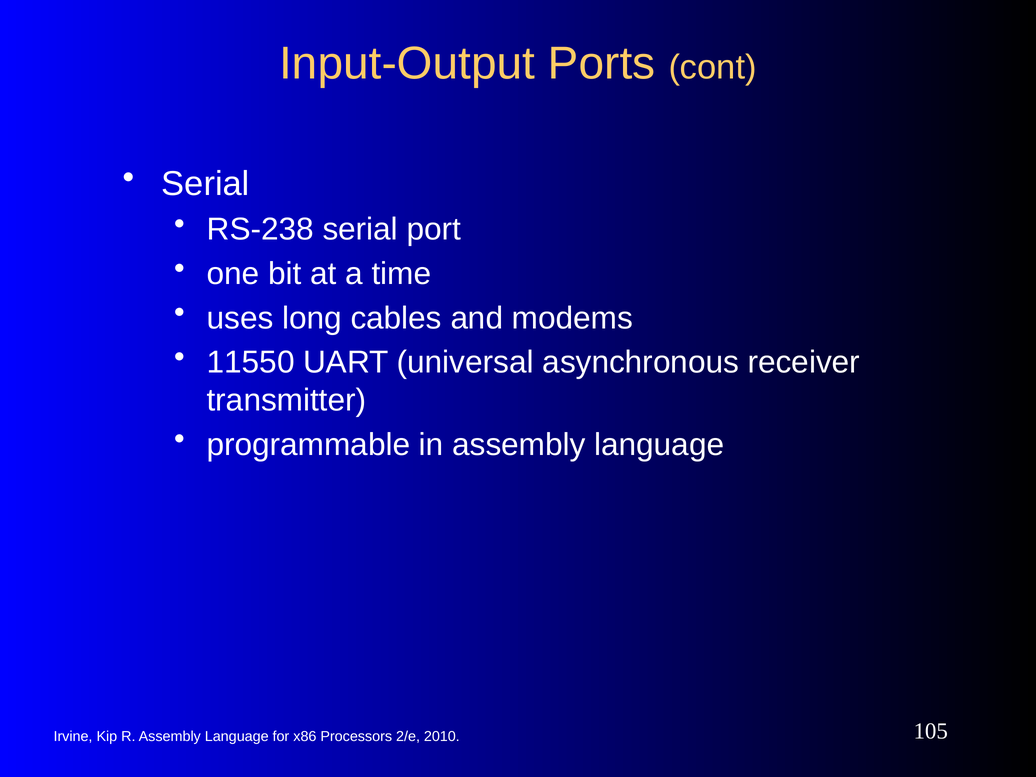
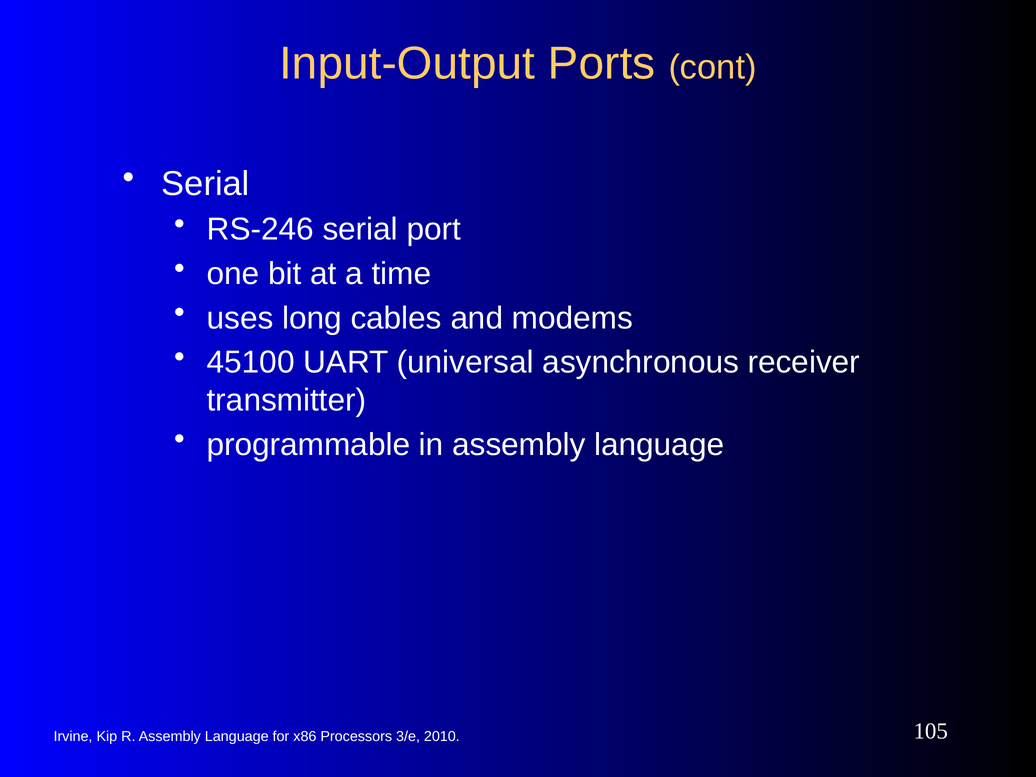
RS-238: RS-238 -> RS-246
11550: 11550 -> 45100
2/e: 2/e -> 3/e
